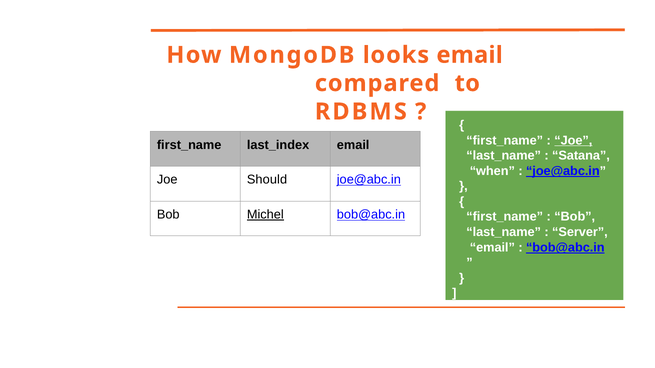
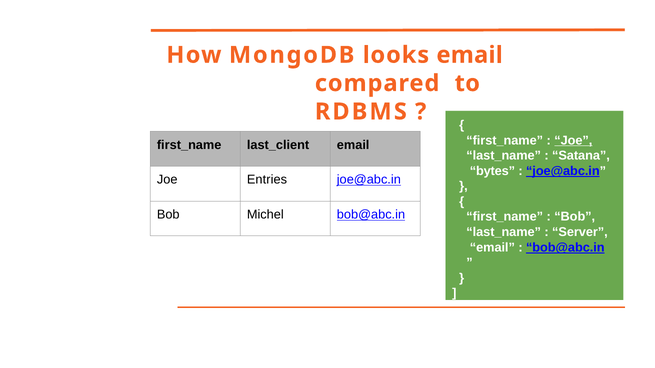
last_index: last_index -> last_client
when: when -> bytes
Should: Should -> Entries
Michel underline: present -> none
